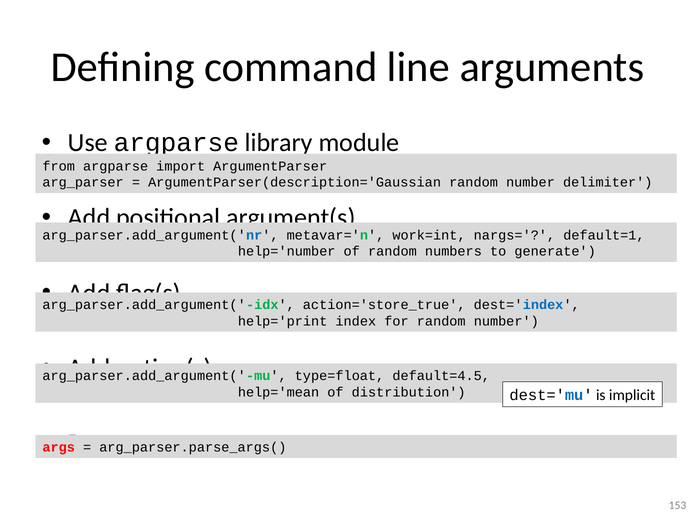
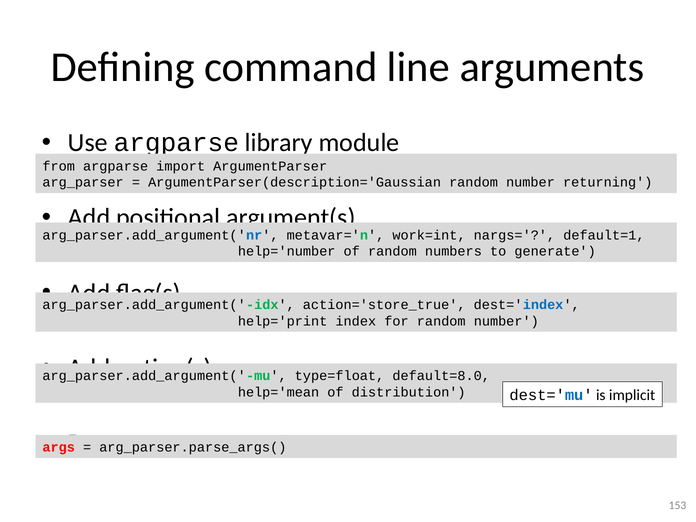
delimiter: delimiter -> returning
default=4.5: default=4.5 -> default=8.0
